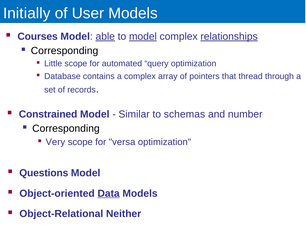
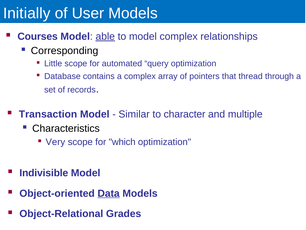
model at (143, 36) underline: present -> none
relationships underline: present -> none
Constrained: Constrained -> Transaction
schemas: schemas -> character
number: number -> multiple
Corresponding at (66, 128): Corresponding -> Characteristics
versa: versa -> which
Questions: Questions -> Indivisible
Neither: Neither -> Grades
